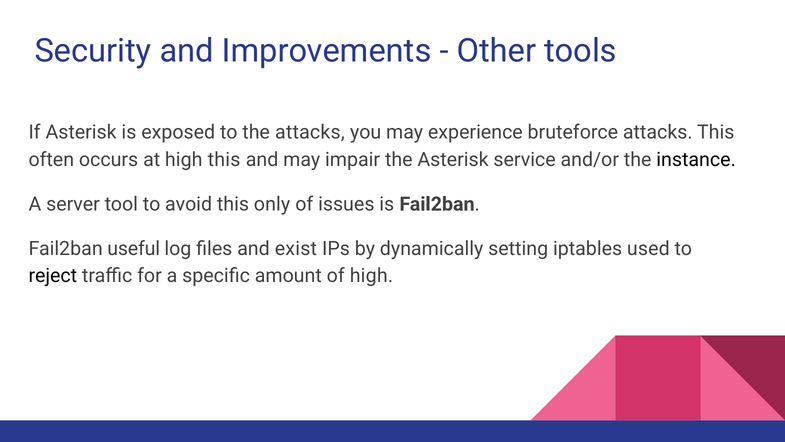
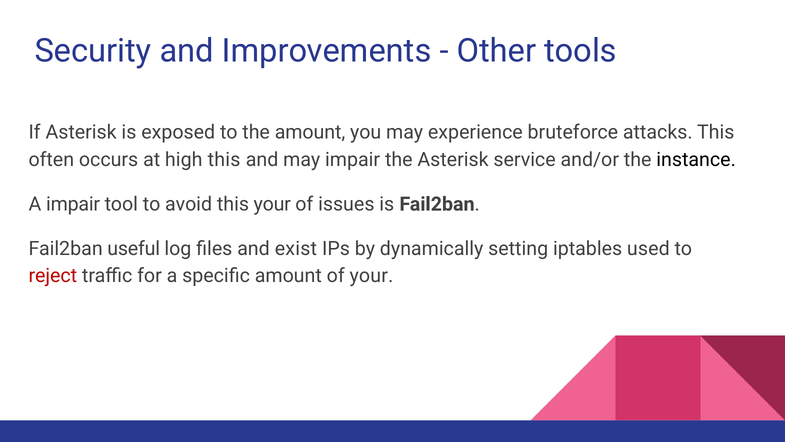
the attacks: attacks -> amount
A server: server -> impair
this only: only -> your
reject colour: black -> red
of high: high -> your
